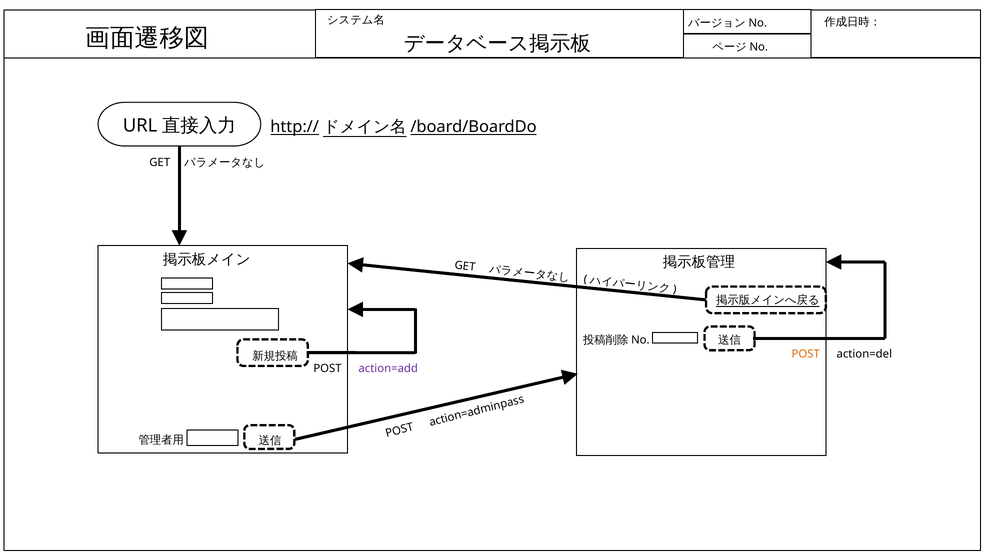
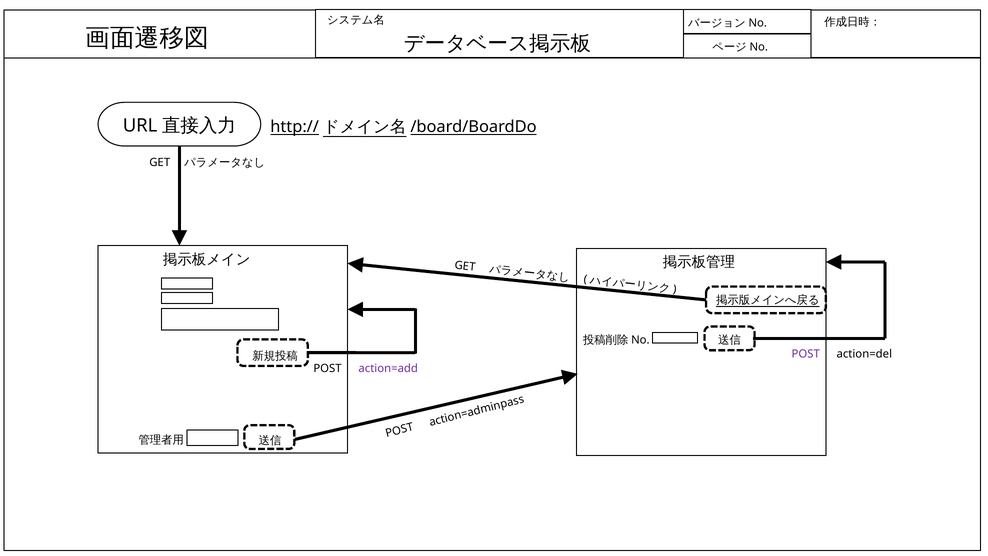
POST at (806, 354) colour: orange -> purple
